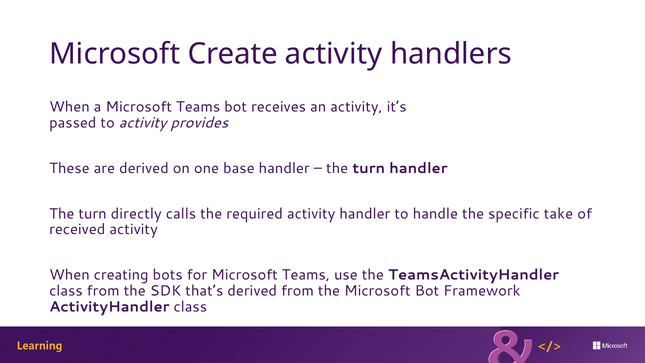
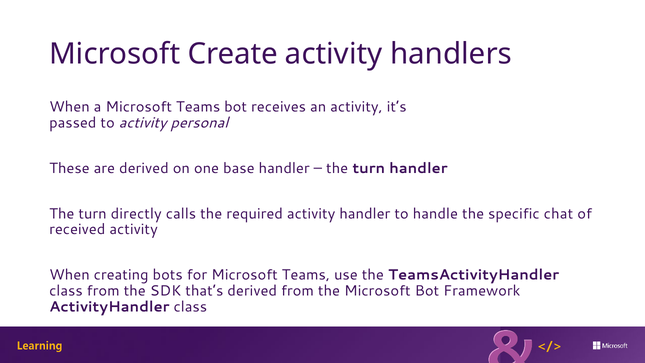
provides: provides -> personal
take: take -> chat
